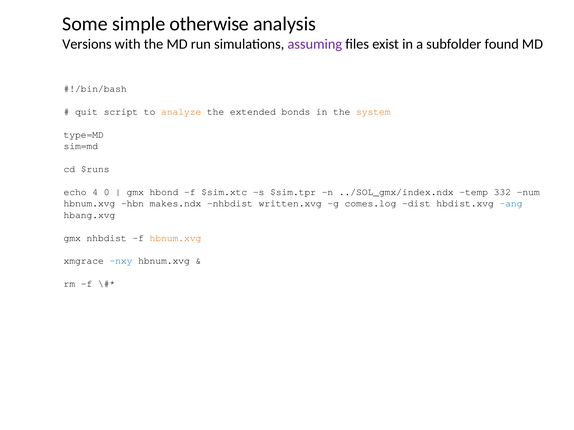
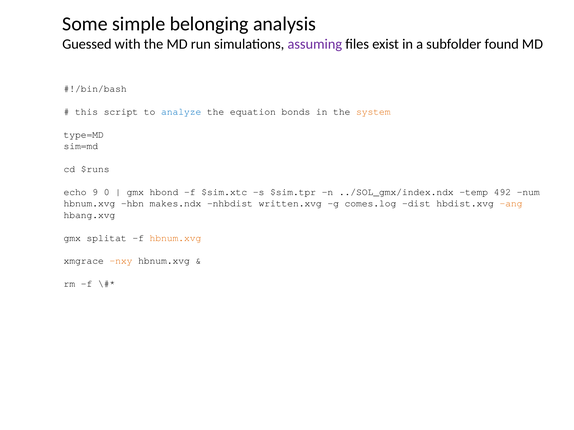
otherwise: otherwise -> belonging
Versions: Versions -> Guessed
quit: quit -> this
analyze colour: orange -> blue
extended: extended -> equation
4: 4 -> 9
332: 332 -> 492
ang colour: blue -> orange
gmx nhbdist: nhbdist -> splitat
nxy colour: blue -> orange
